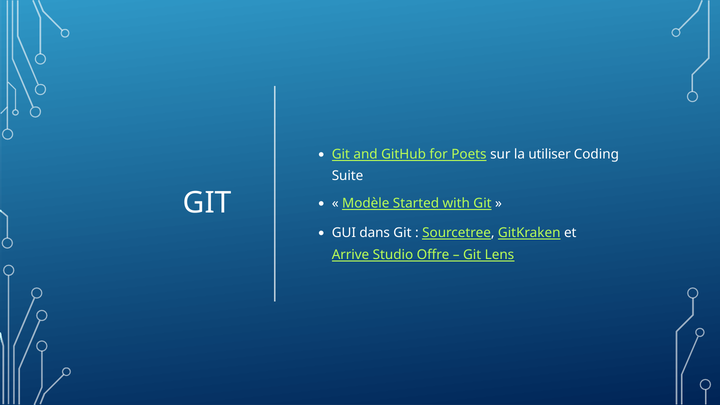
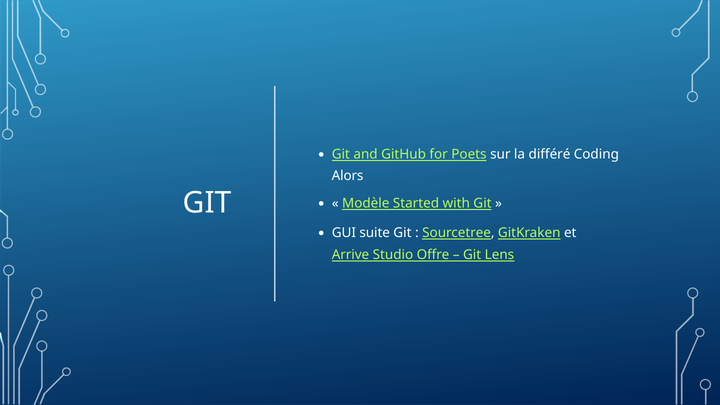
utiliser: utiliser -> différé
Suite: Suite -> Alors
dans: dans -> suite
